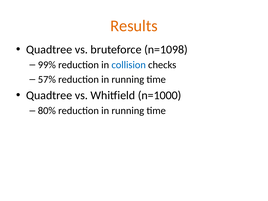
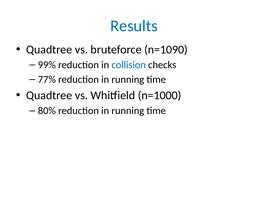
Results colour: orange -> blue
n=1098: n=1098 -> n=1090
57%: 57% -> 77%
